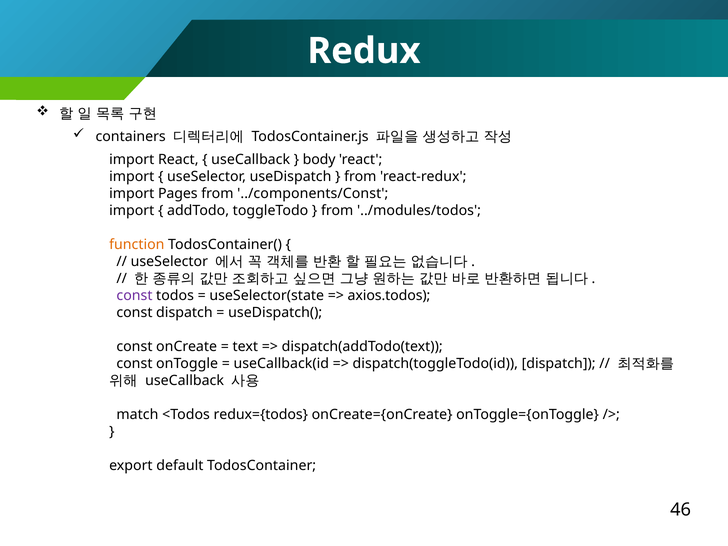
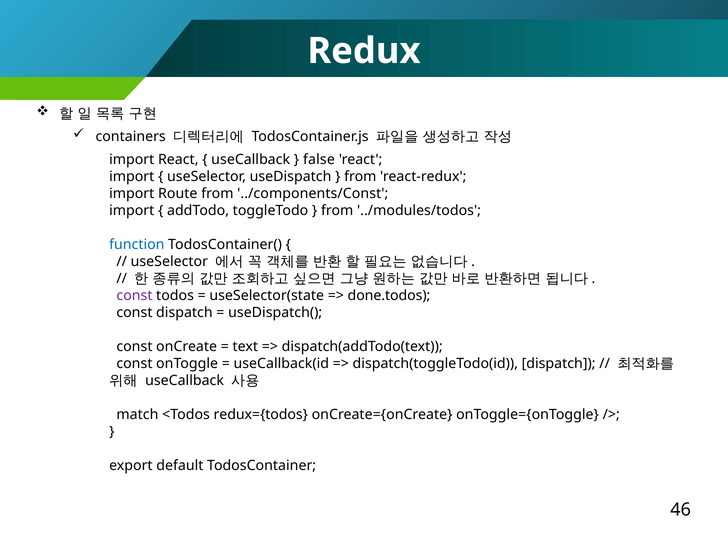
body: body -> false
Pages: Pages -> Route
function colour: orange -> blue
axios.todos: axios.todos -> done.todos
